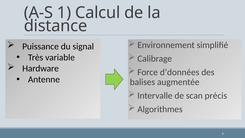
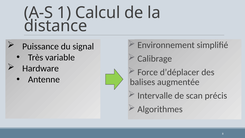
d’données: d’données -> d’déplacer
